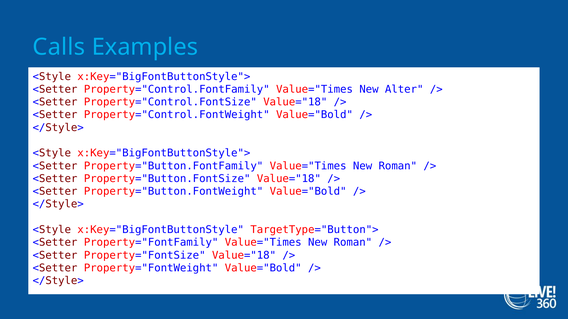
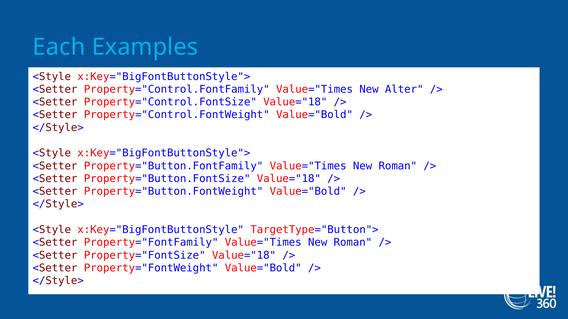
Calls: Calls -> Each
